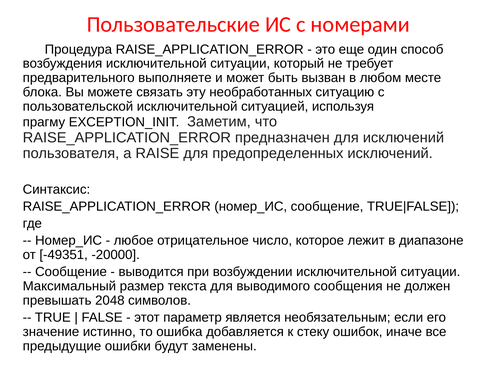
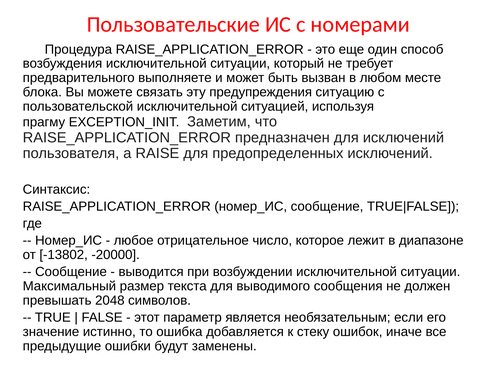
необработанных: необработанных -> предупреждения
-49351: -49351 -> -13802
